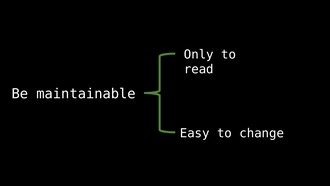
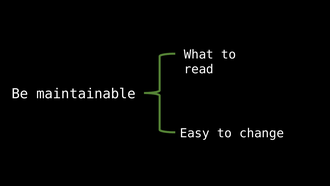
Only: Only -> What
